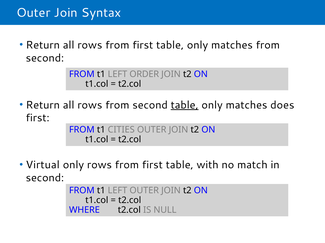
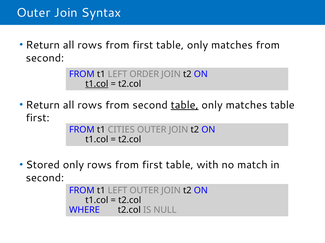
t1.col at (97, 84) underline: none -> present
matches does: does -> table
Virtual: Virtual -> Stored
